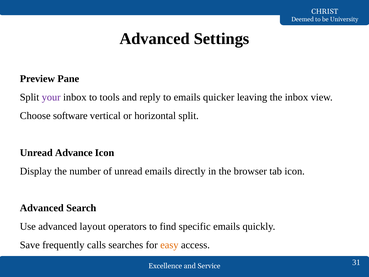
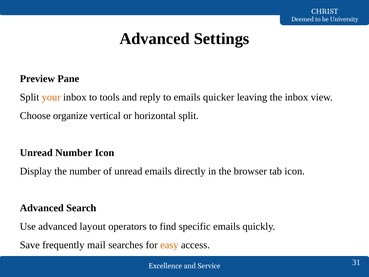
your colour: purple -> orange
software: software -> organize
Unread Advance: Advance -> Number
calls: calls -> mail
